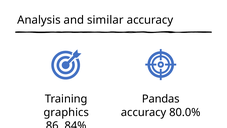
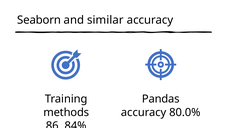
Analysis: Analysis -> Seaborn
graphics: graphics -> methods
